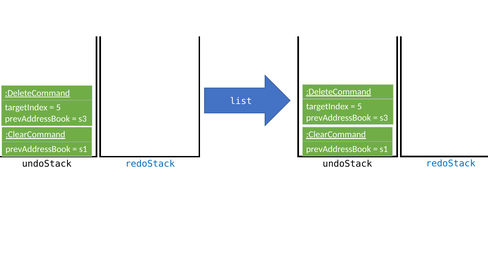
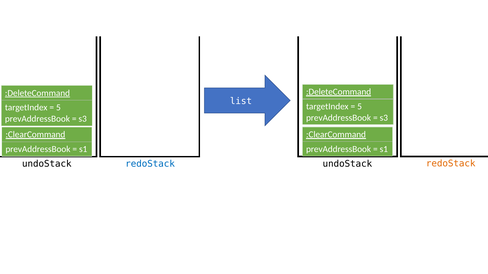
redoStack at (451, 164) colour: blue -> orange
